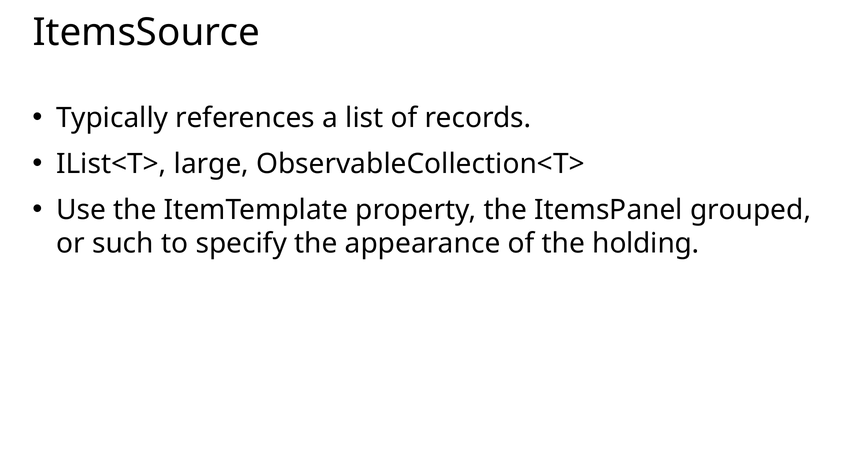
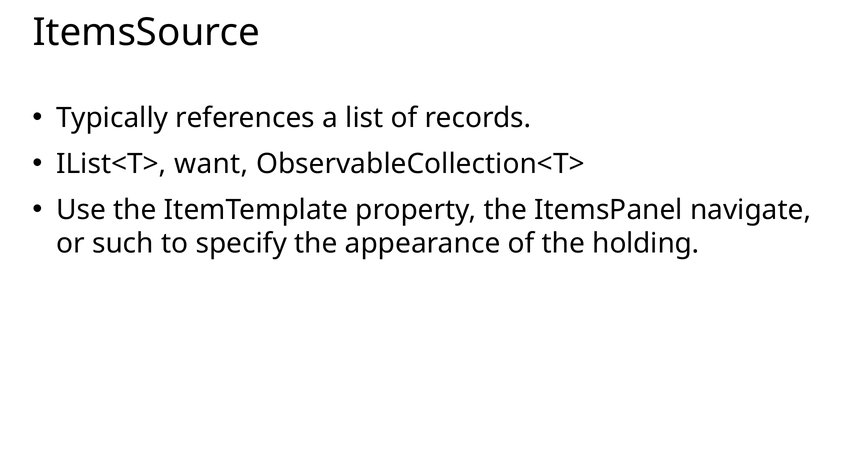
large: large -> want
grouped: grouped -> navigate
